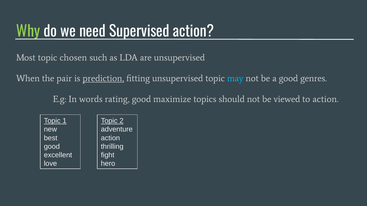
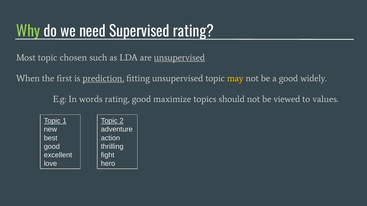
Supervised action: action -> rating
unsupervised at (179, 58) underline: none -> present
pair: pair -> first
may colour: light blue -> yellow
genres: genres -> widely
to action: action -> values
